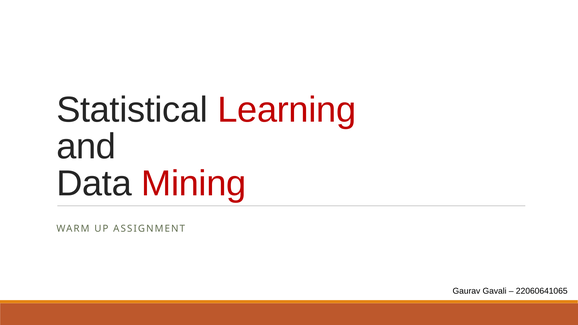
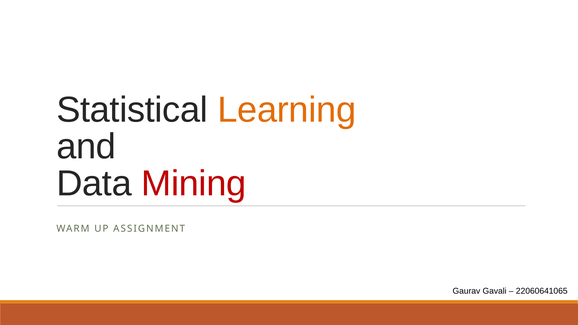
Learning colour: red -> orange
